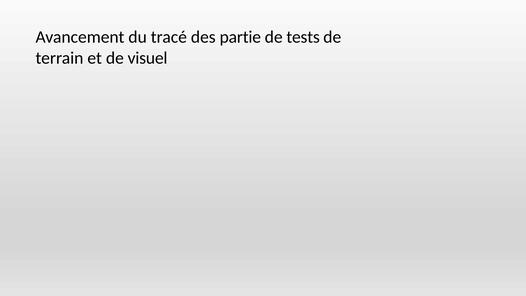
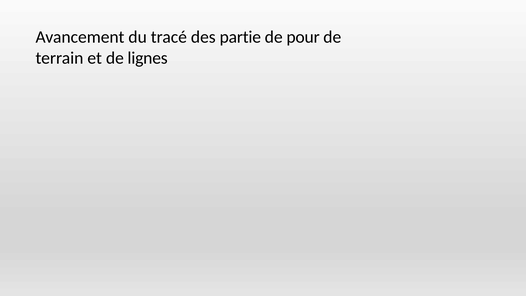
tests: tests -> pour
visuel: visuel -> lignes
